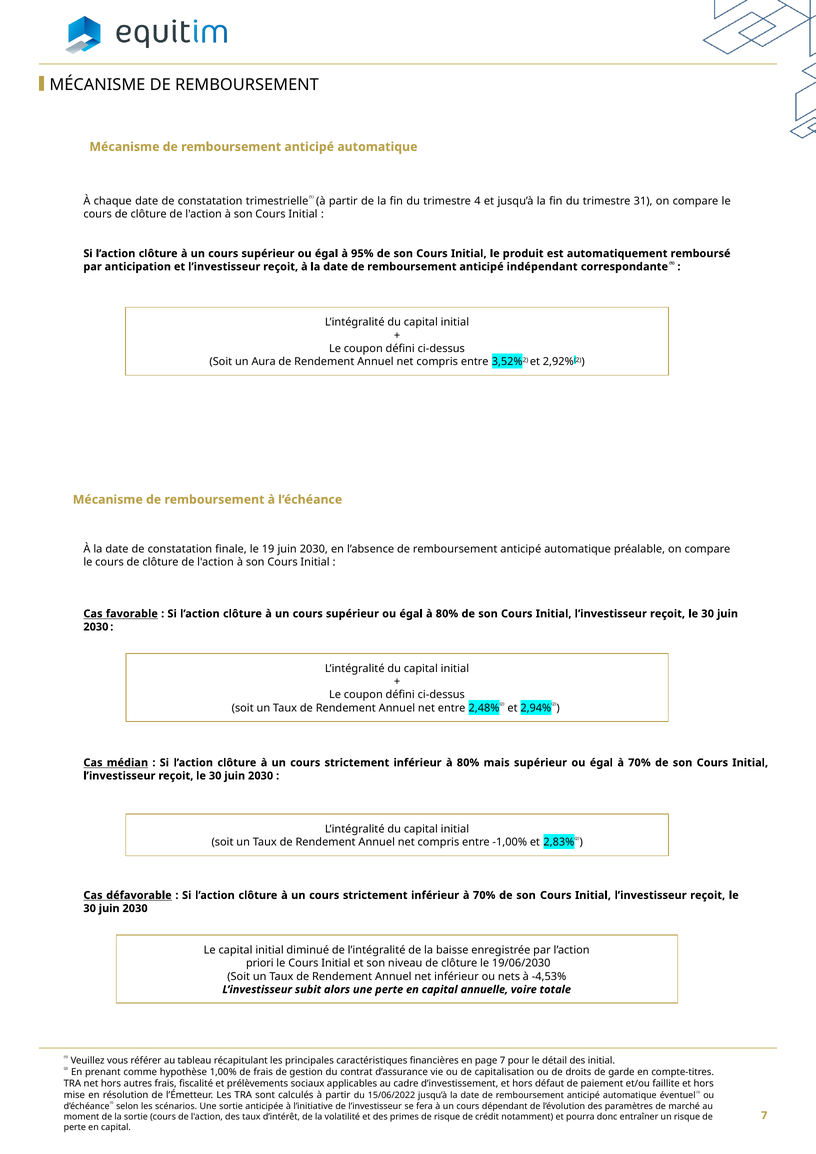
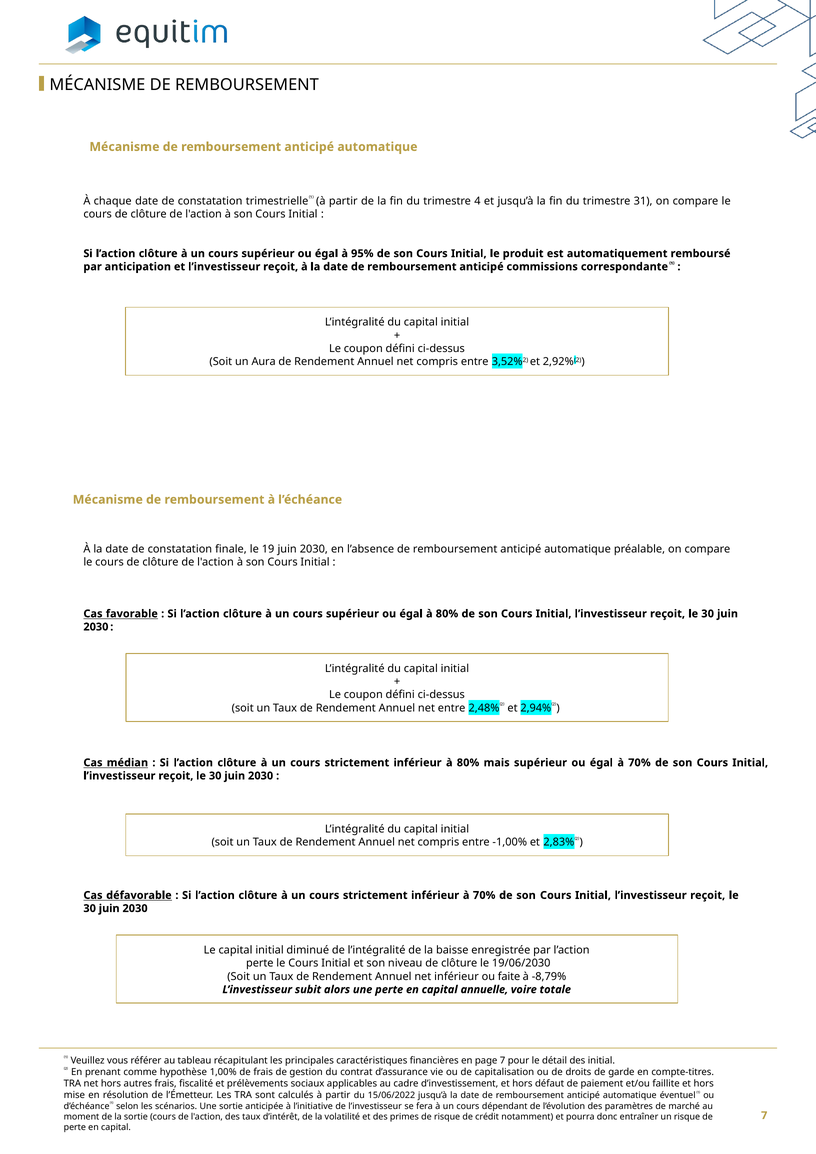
indépendant: indépendant -> commissions
priori at (260, 963): priori -> perte
nets: nets -> faite
-4,53%: -4,53% -> -8,79%
